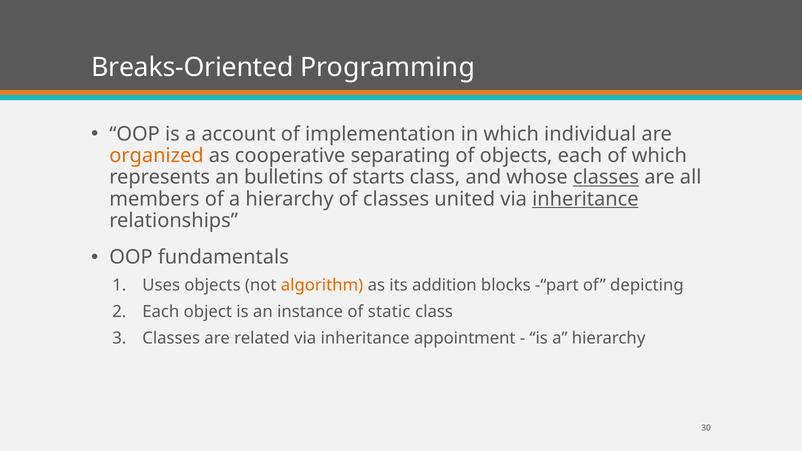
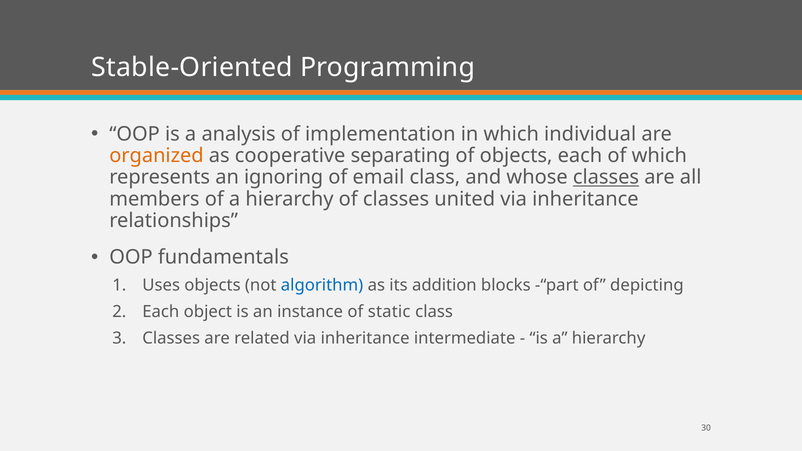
Breaks-Oriented: Breaks-Oriented -> Stable-Oriented
account: account -> analysis
bulletins: bulletins -> ignoring
starts: starts -> email
inheritance at (585, 199) underline: present -> none
algorithm colour: orange -> blue
appointment: appointment -> intermediate
